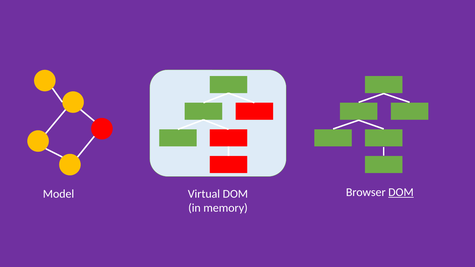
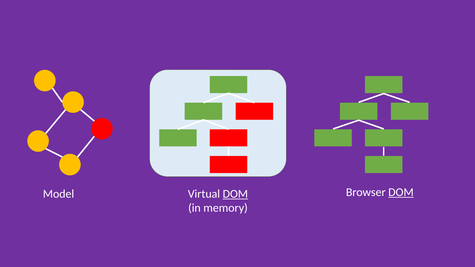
DOM at (235, 194) underline: none -> present
